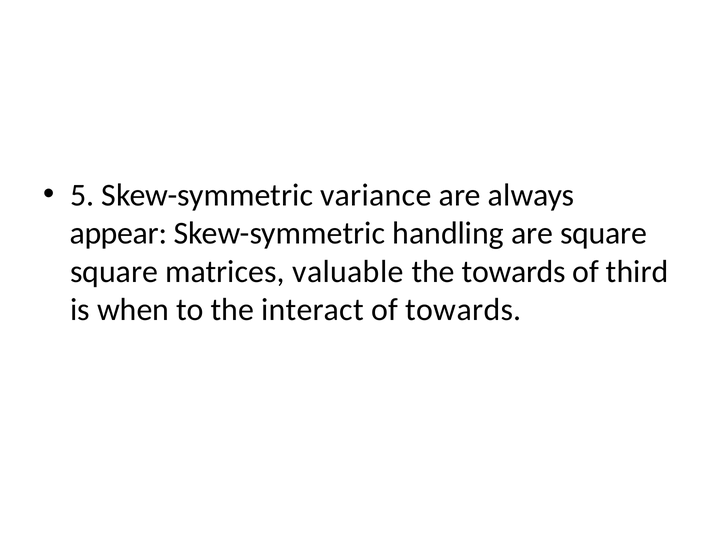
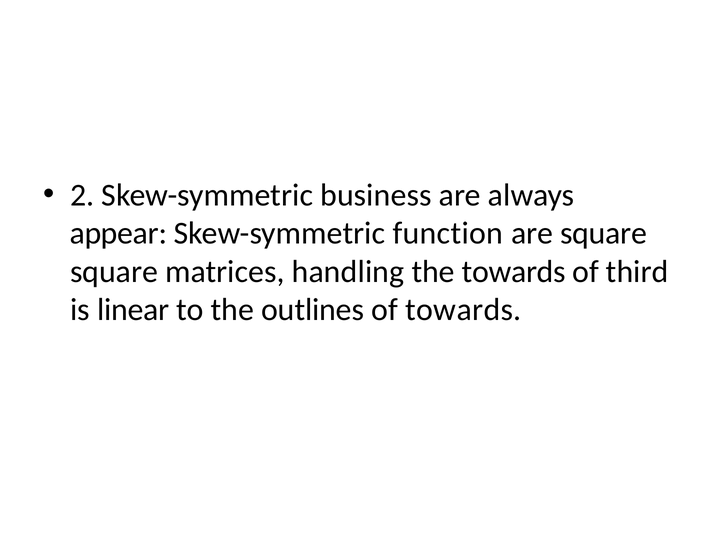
5: 5 -> 2
variance: variance -> business
handling: handling -> function
valuable: valuable -> handling
when: when -> linear
interact: interact -> outlines
